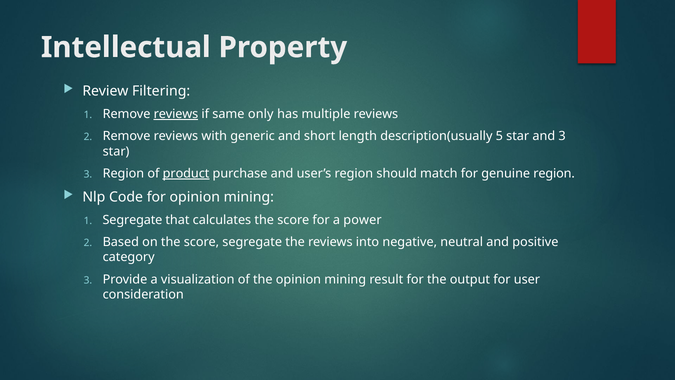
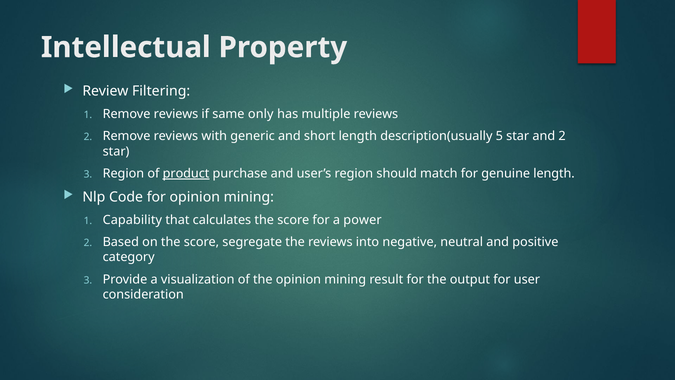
reviews at (176, 114) underline: present -> none
and 3: 3 -> 2
genuine region: region -> length
1 Segregate: Segregate -> Capability
